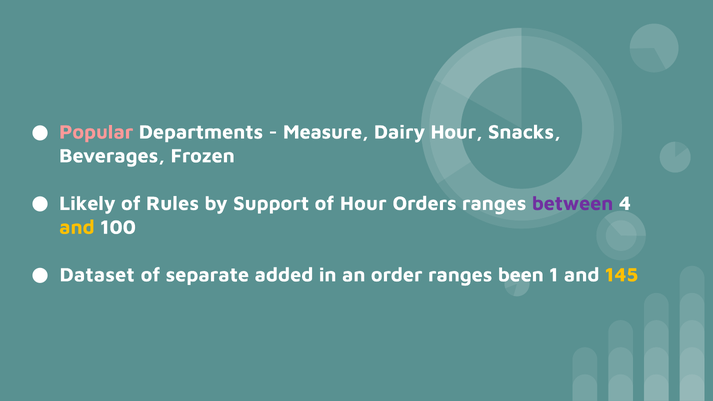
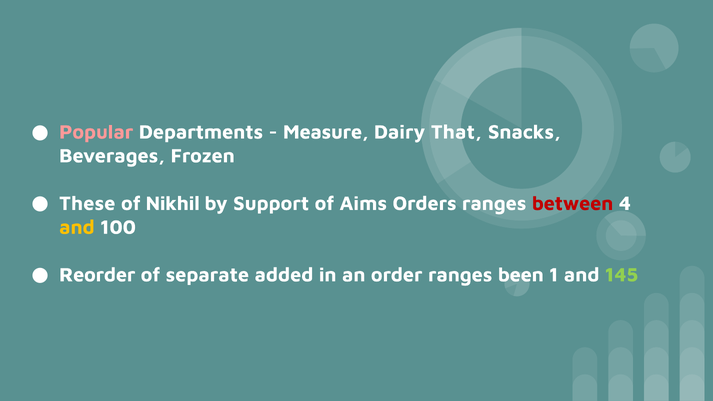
Dairy Hour: Hour -> That
Likely: Likely -> These
Rules: Rules -> Nikhil
of Hour: Hour -> Aims
between colour: purple -> red
Dataset: Dataset -> Reorder
145 colour: yellow -> light green
